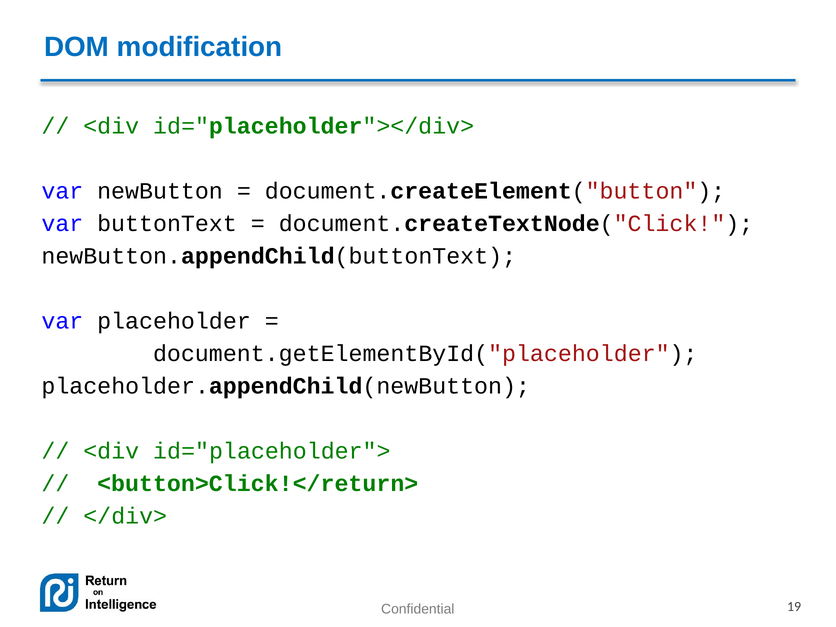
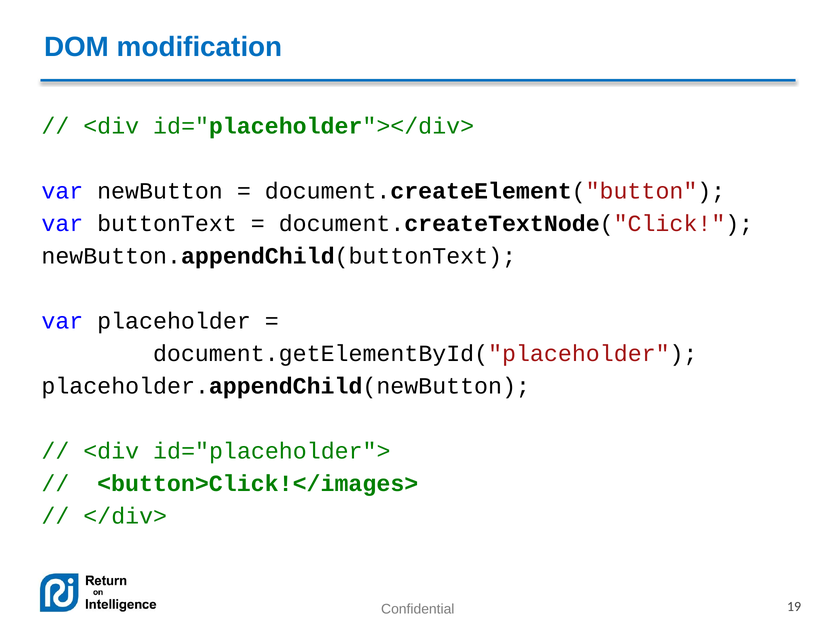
<button>Click!</return>: <button>Click!</return> -> <button>Click!</images>
